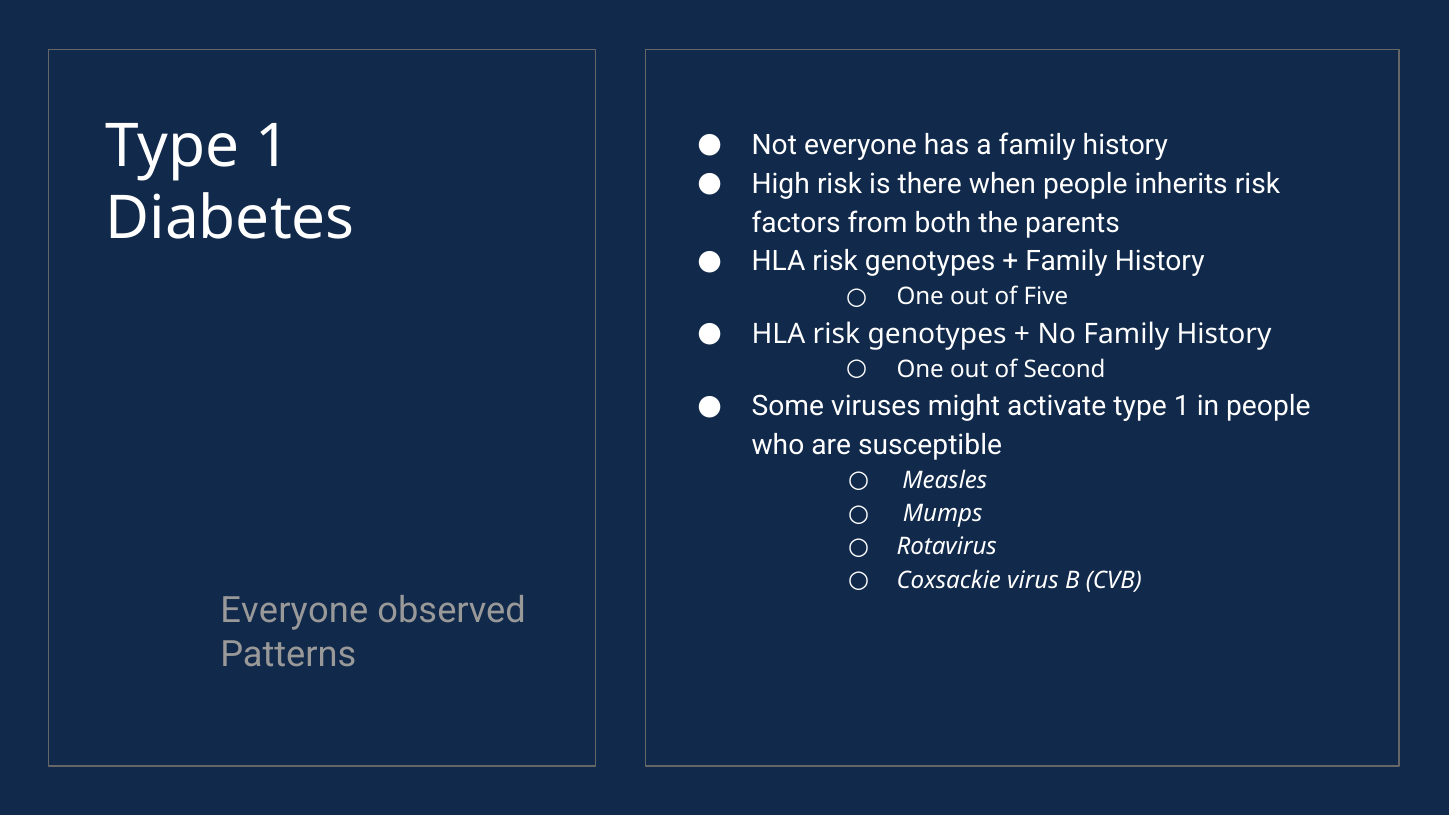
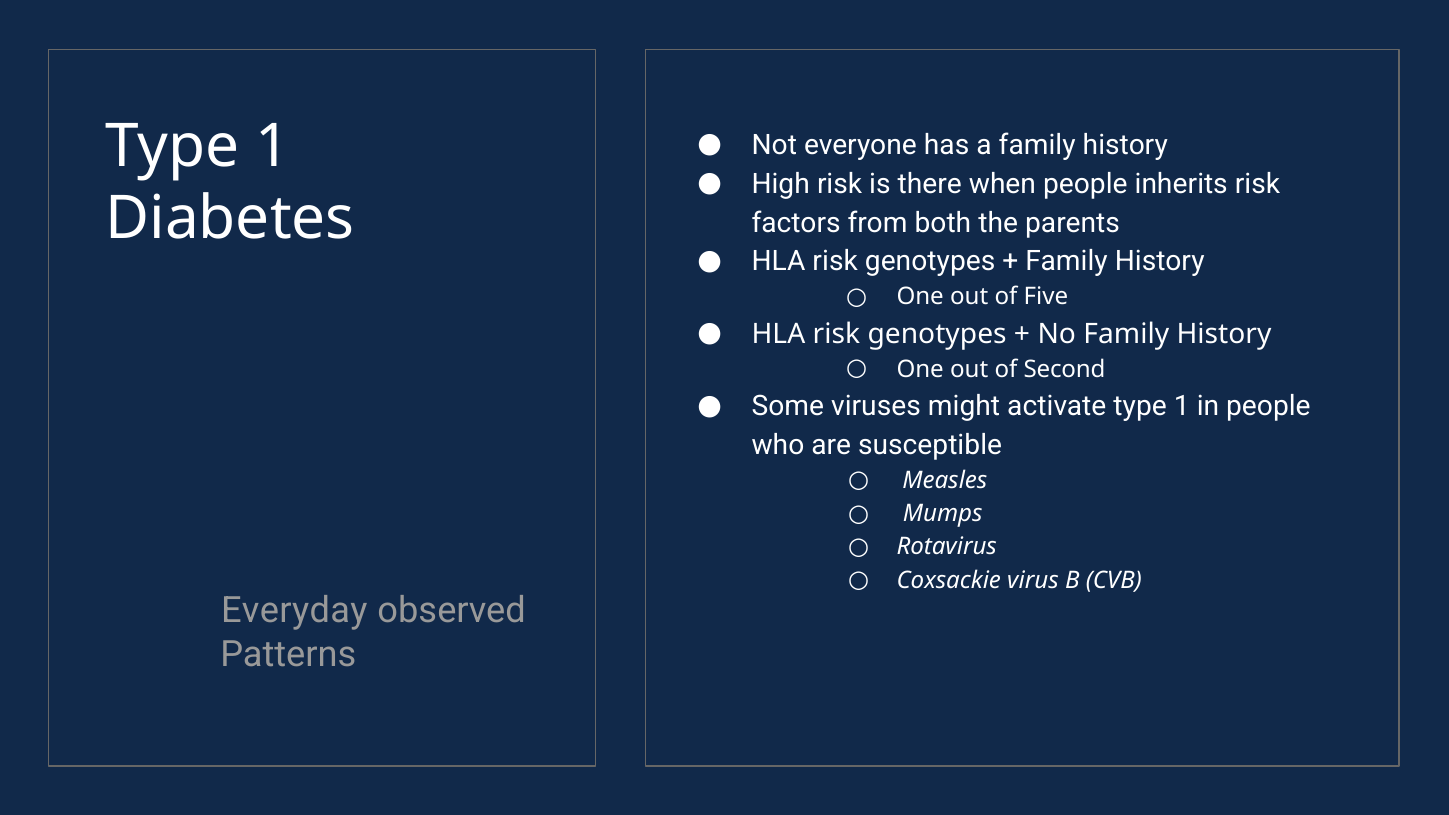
Everyone at (294, 611): Everyone -> Everyday
